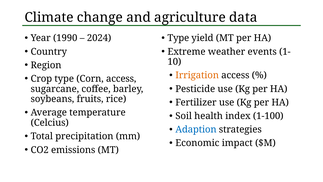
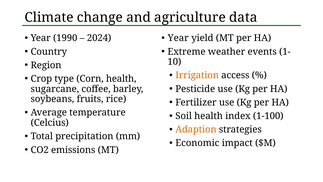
Type at (178, 38): Type -> Year
Corn access: access -> health
Adaption colour: blue -> orange
